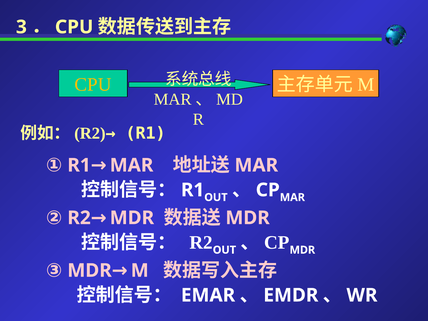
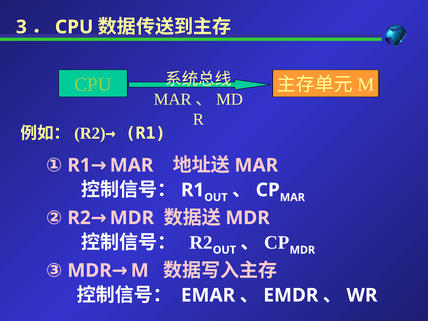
CPU at (93, 85) colour: yellow -> light green
